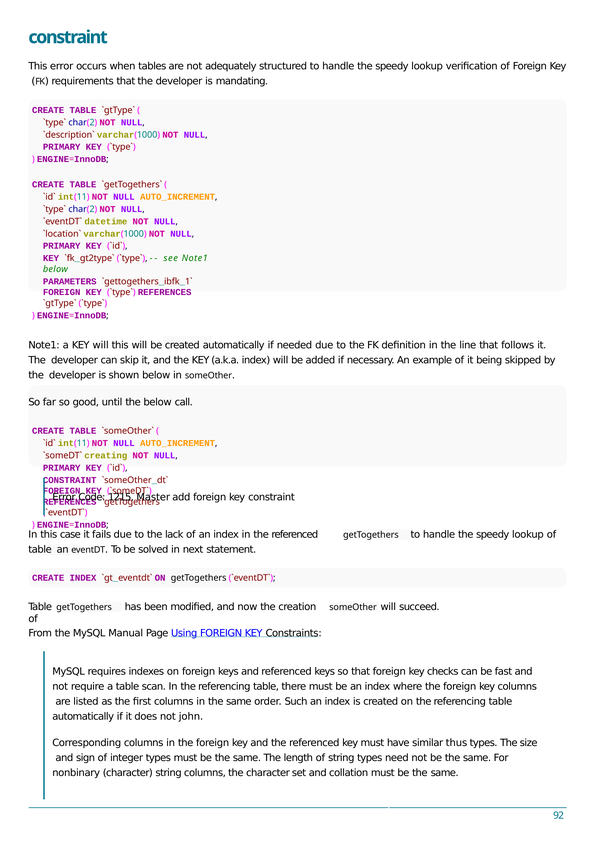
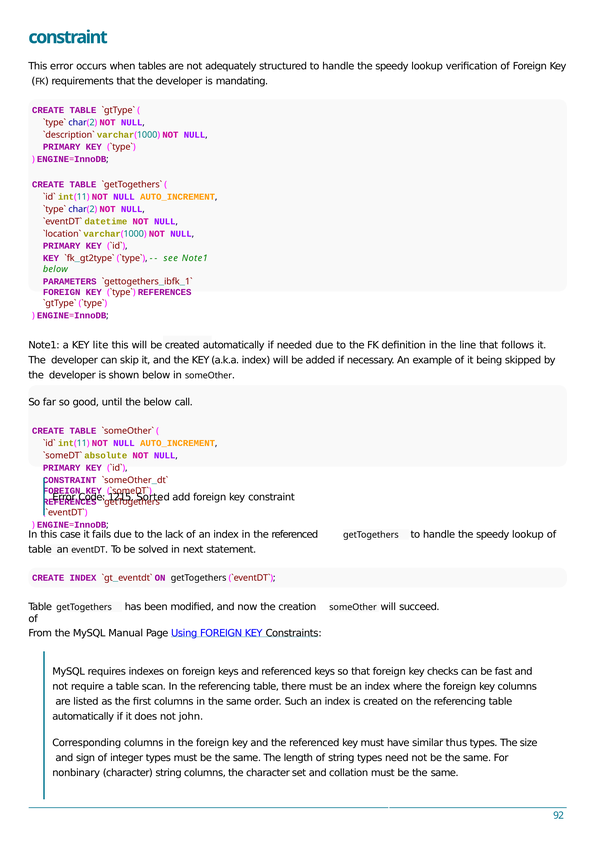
KEY will: will -> lite
creating: creating -> absolute
Master: Master -> Sorted
